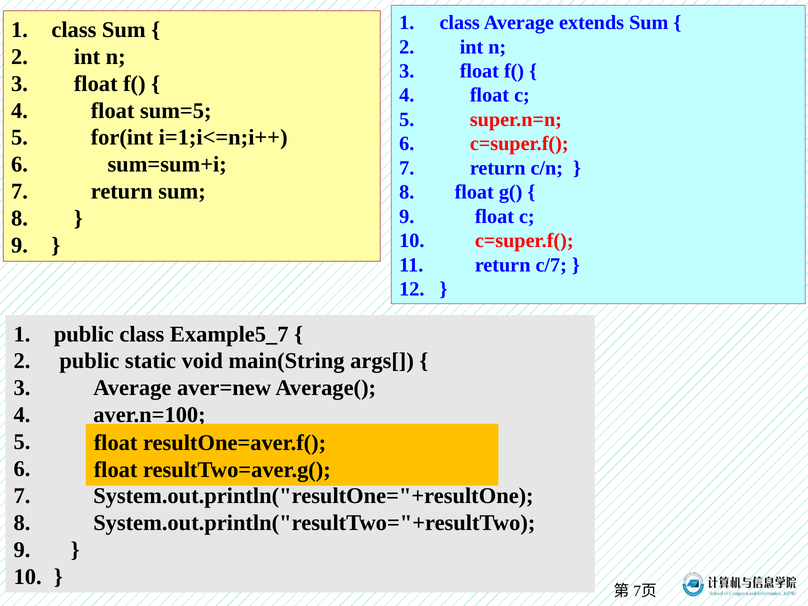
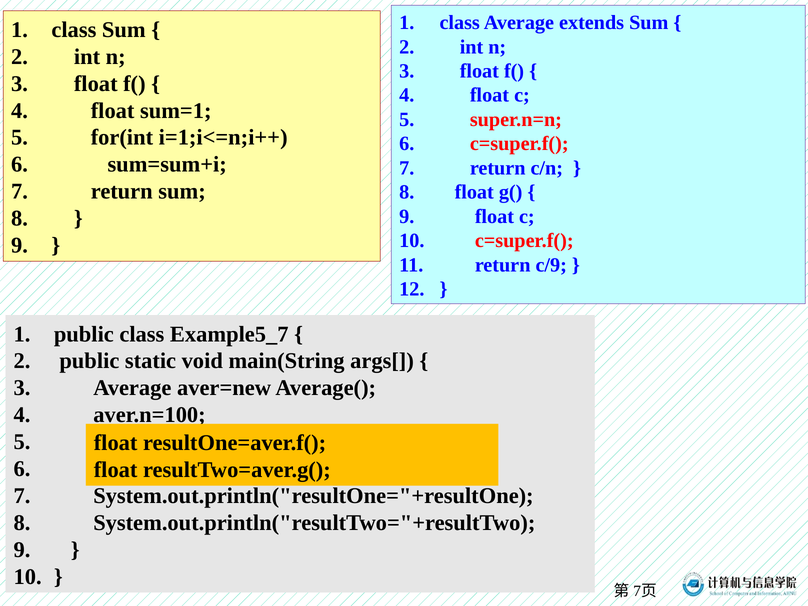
sum=5: sum=5 -> sum=1
c/7: c/7 -> c/9
